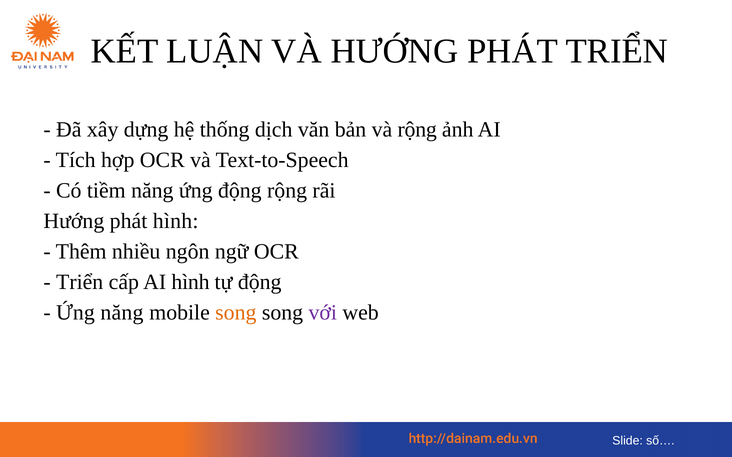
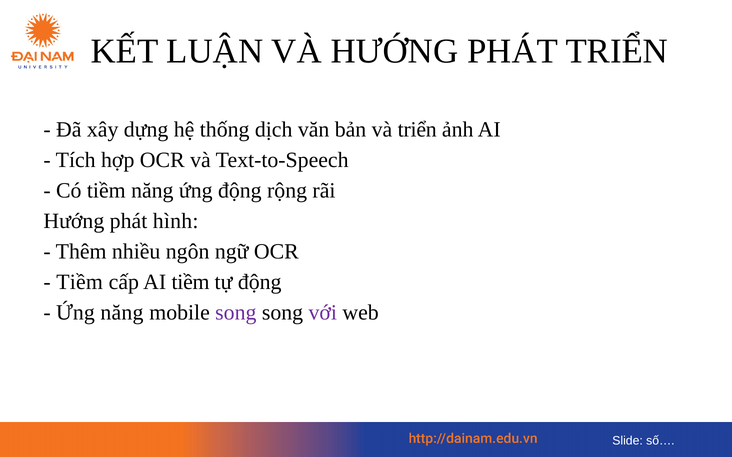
và rộng: rộng -> triển
Triển at (80, 283): Triển -> Tiềm
AI hình: hình -> tiềm
song at (236, 313) colour: orange -> purple
